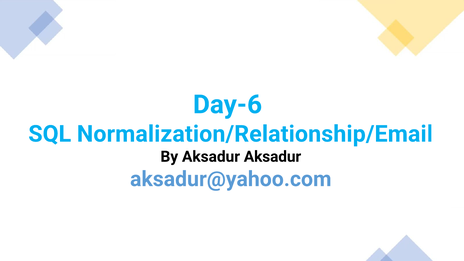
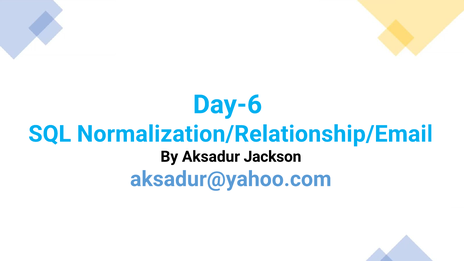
Aksadur Aksadur: Aksadur -> Jackson
